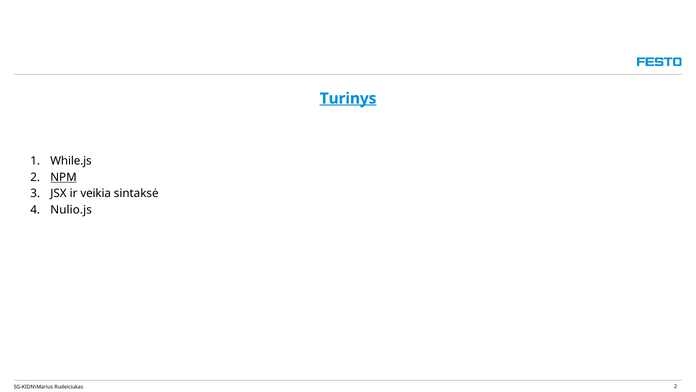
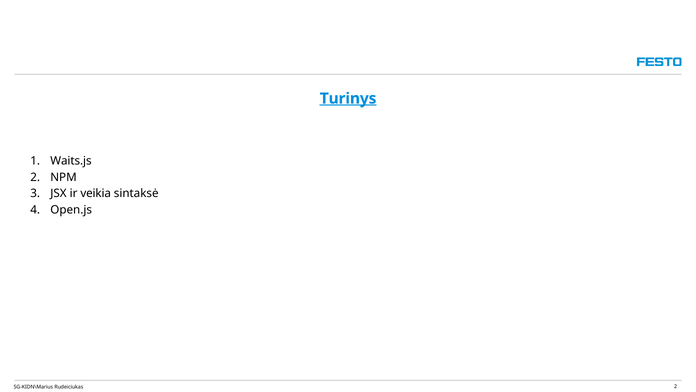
While.js: While.js -> Waits.js
NPM underline: present -> none
Nulio.js: Nulio.js -> Open.js
